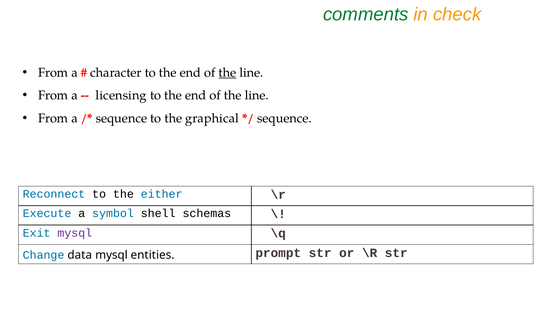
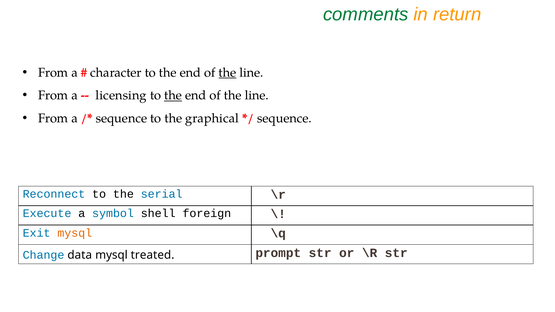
check: check -> return
the at (173, 96) underline: none -> present
either: either -> serial
schemas: schemas -> foreign
mysql at (75, 233) colour: purple -> orange
entities: entities -> treated
